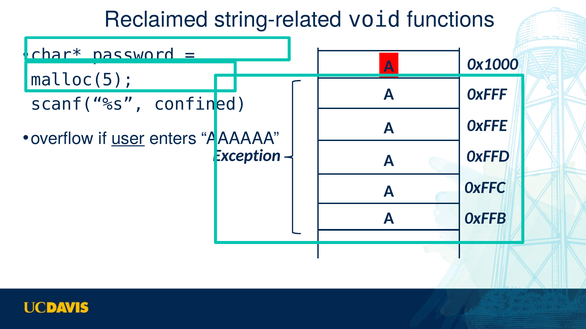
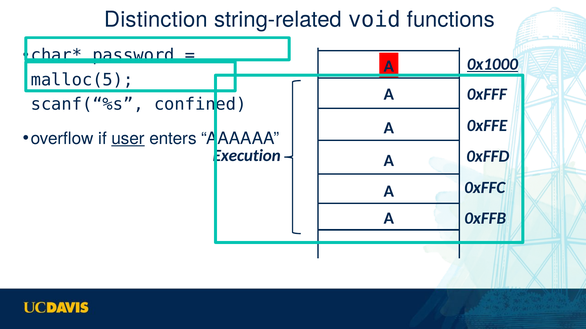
Reclaimed: Reclaimed -> Distinction
0x1000 underline: none -> present
Exception: Exception -> Execution
